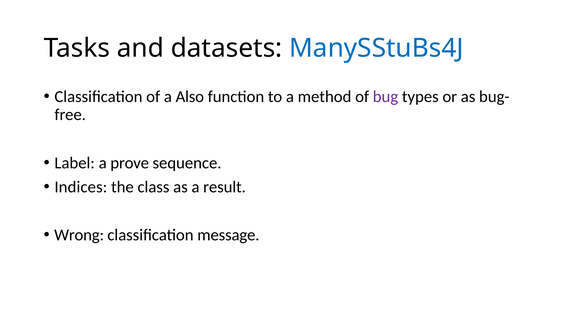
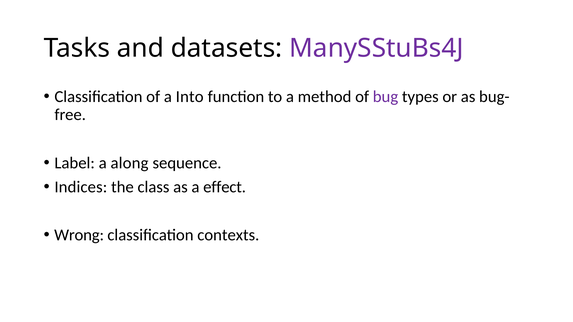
ManySStuBs4J colour: blue -> purple
Also: Also -> Into
prove: prove -> along
result: result -> effect
message: message -> contexts
